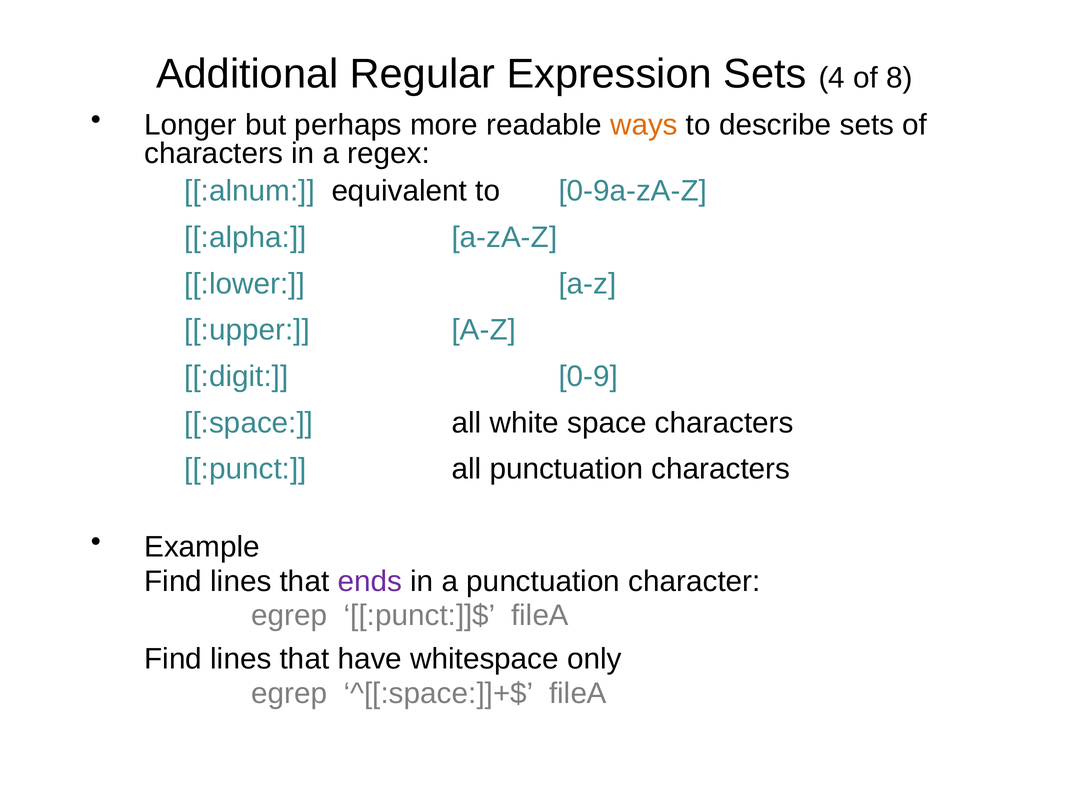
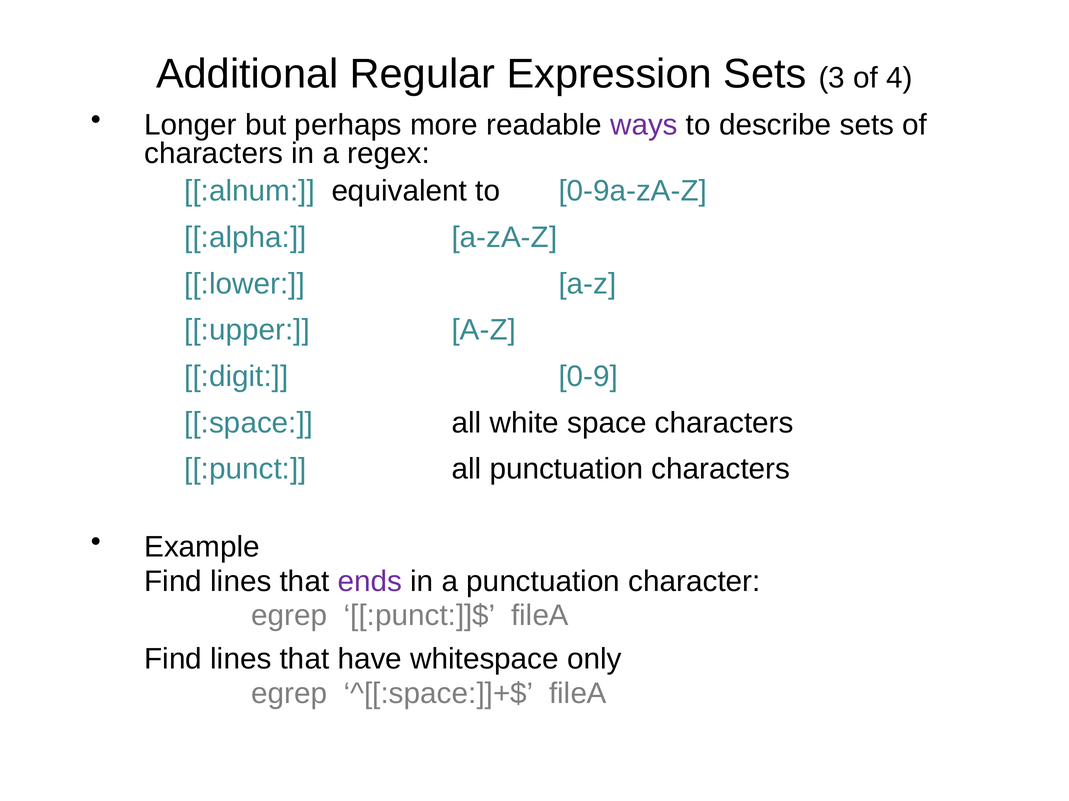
4: 4 -> 3
8: 8 -> 4
ways colour: orange -> purple
